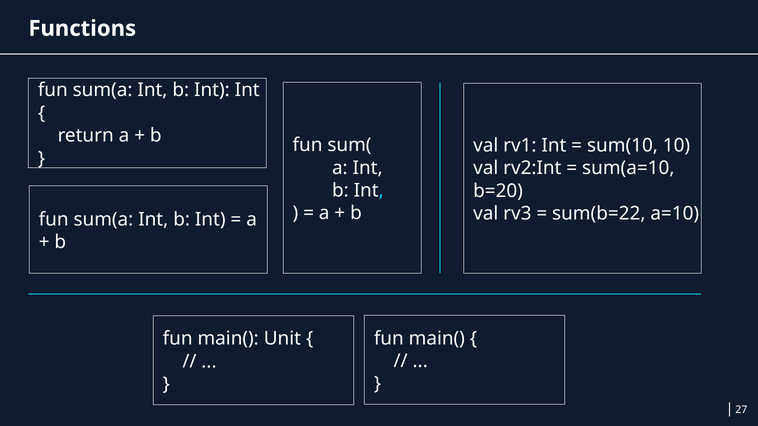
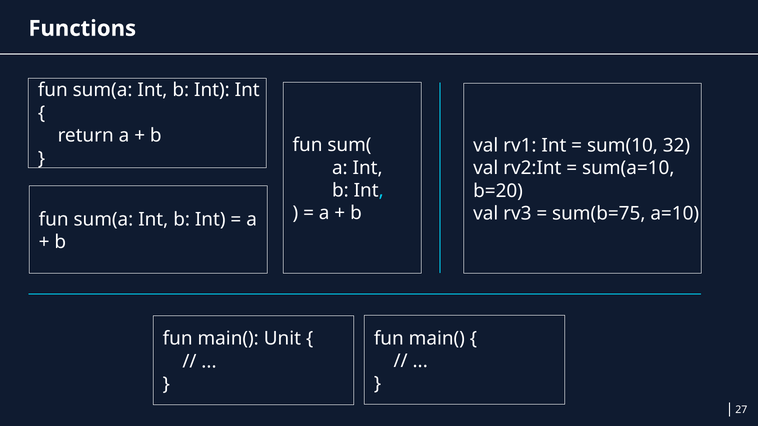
10: 10 -> 32
sum(b=22: sum(b=22 -> sum(b=75
